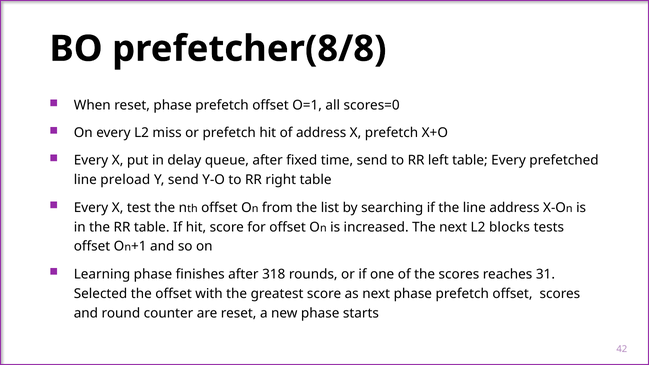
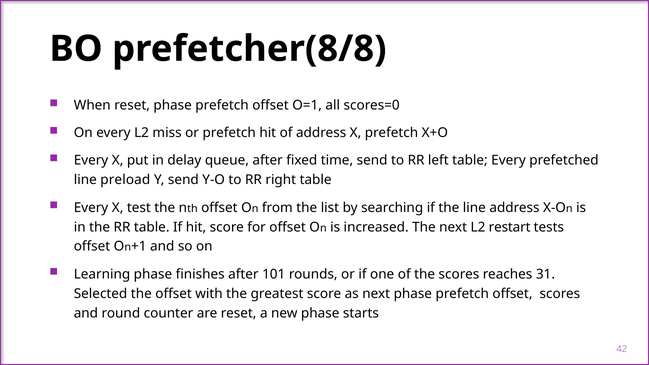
blocks: blocks -> restart
318: 318 -> 101
